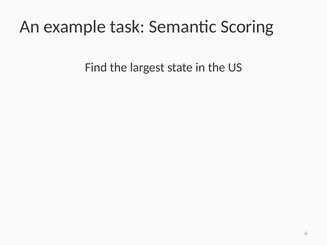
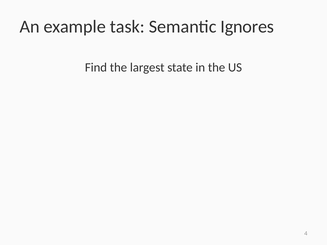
Scoring: Scoring -> Ignores
